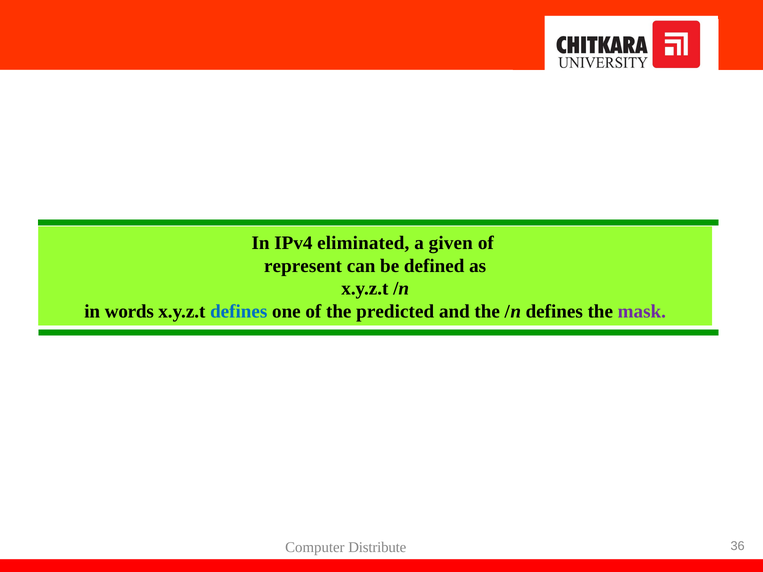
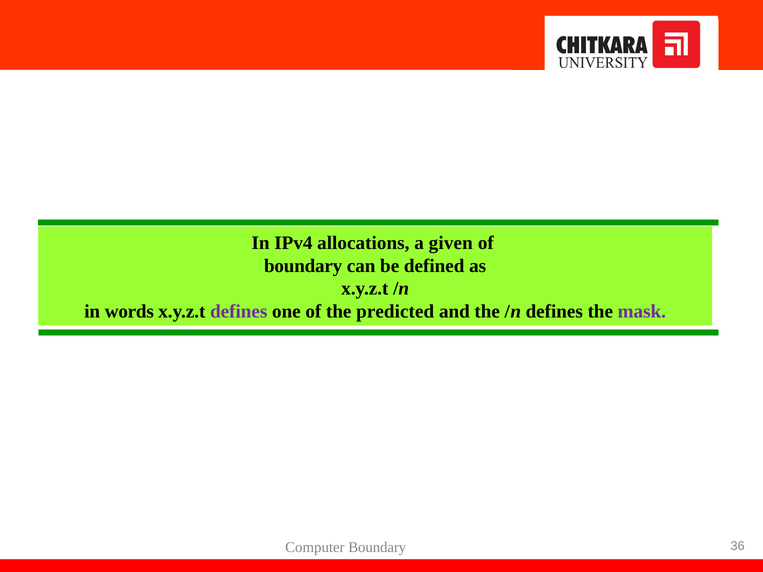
eliminated: eliminated -> allocations
represent at (303, 266): represent -> boundary
defines at (239, 312) colour: blue -> purple
Computer Distribute: Distribute -> Boundary
